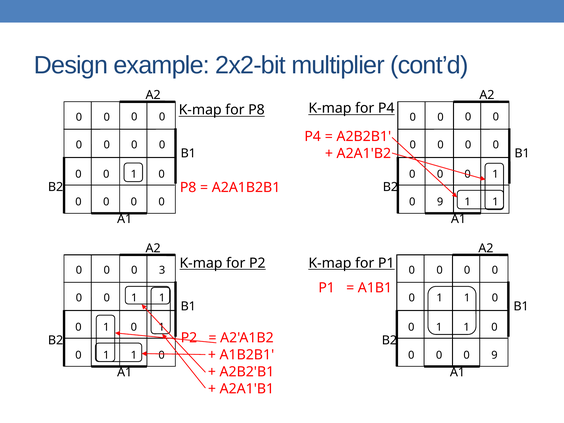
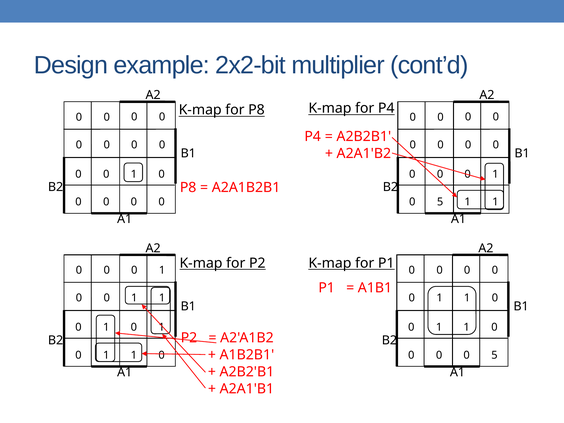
9 at (440, 202): 9 -> 5
3 at (162, 270): 3 -> 1
9 at (494, 355): 9 -> 5
